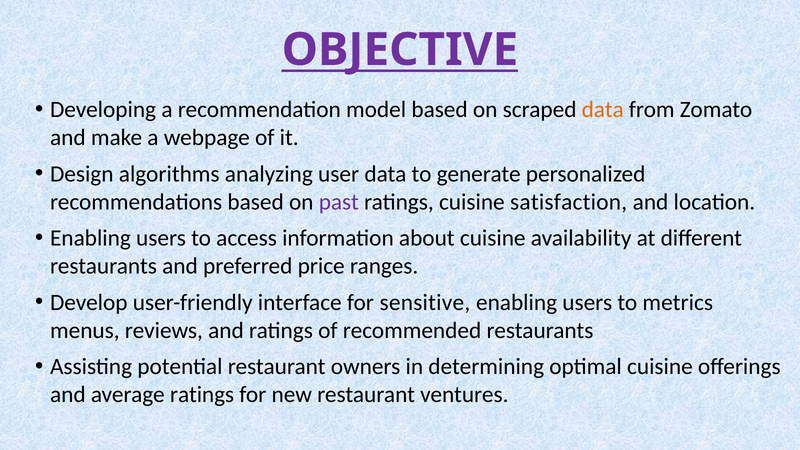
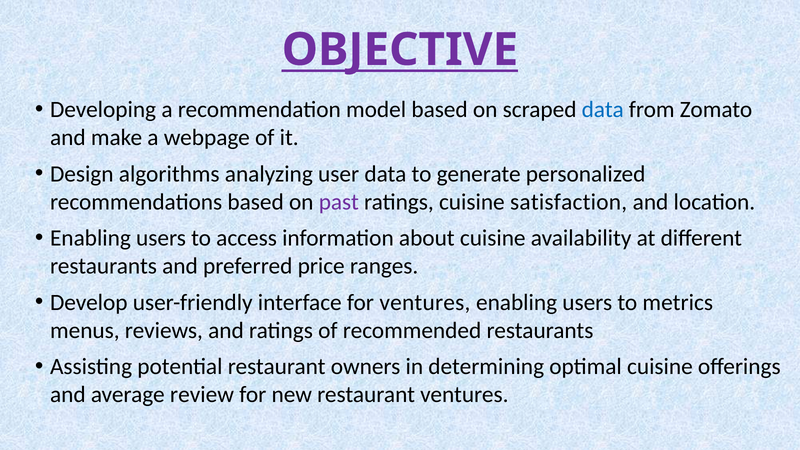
data at (603, 110) colour: orange -> blue
for sensitive: sensitive -> ventures
average ratings: ratings -> review
